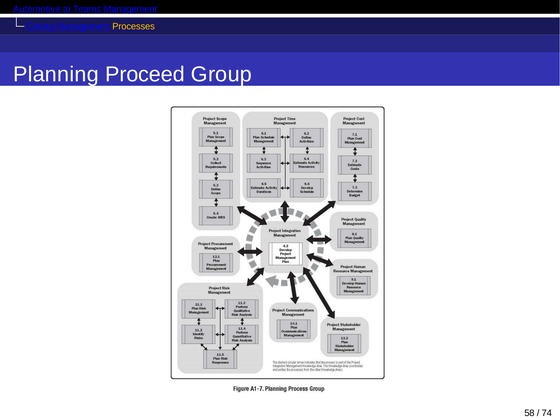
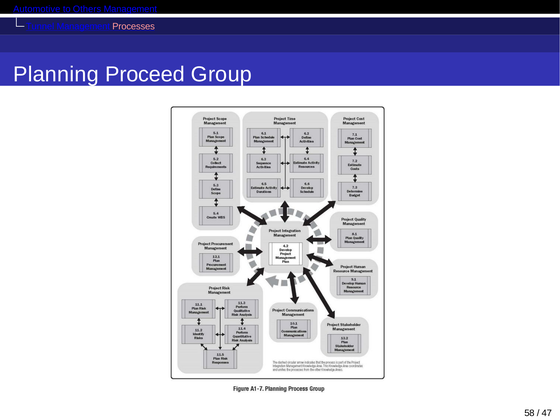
Teams: Teams -> Others
Gating: Gating -> Tunnel
Processes colour: yellow -> pink
74: 74 -> 47
